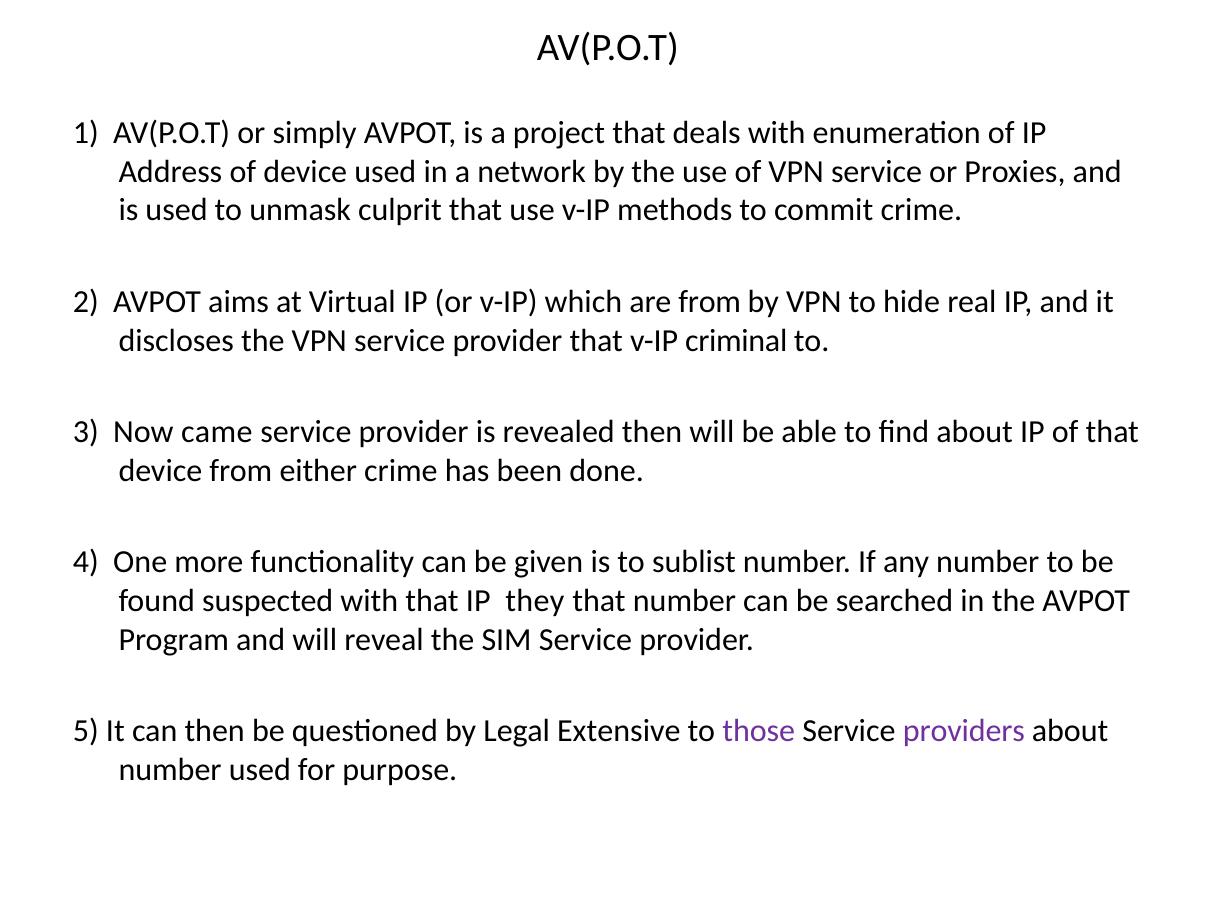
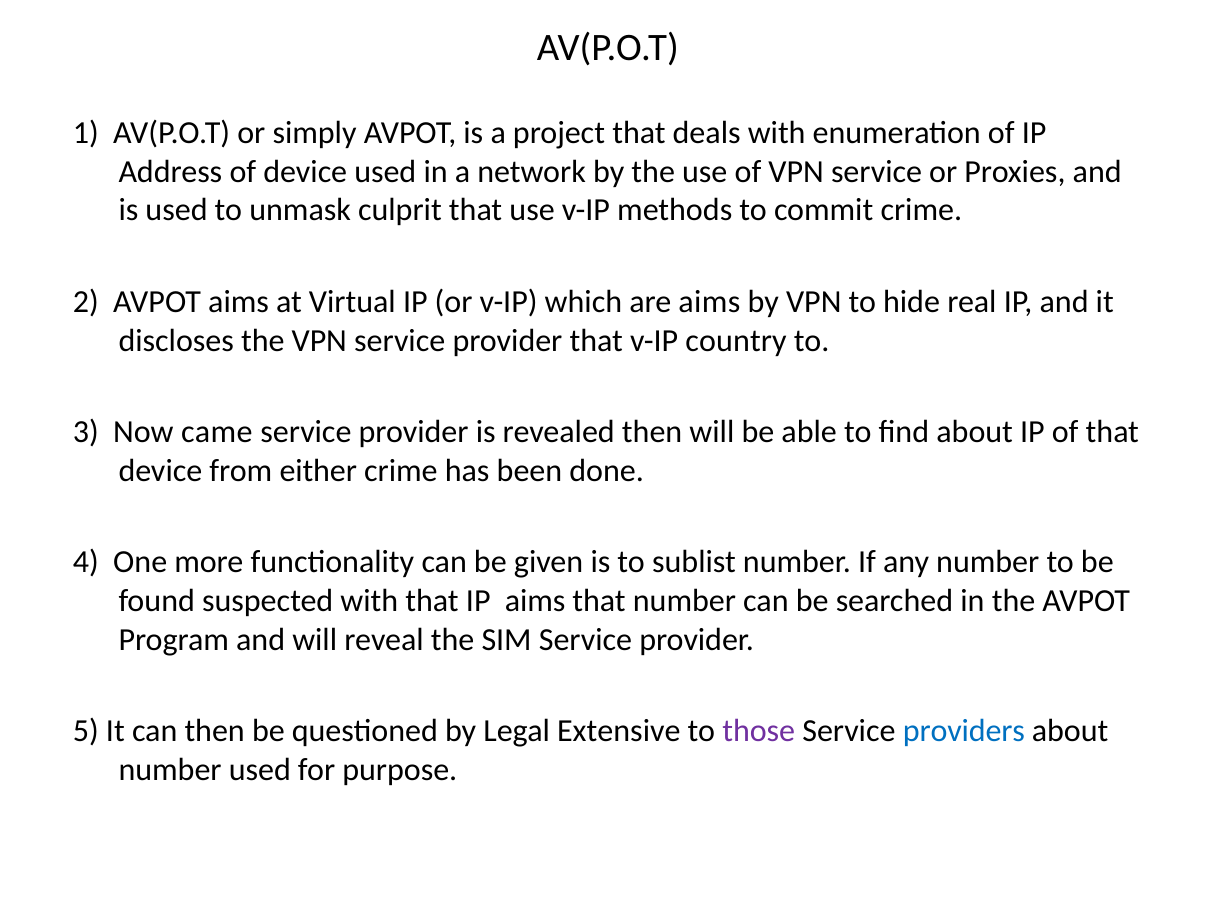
are from: from -> aims
criminal: criminal -> country
IP they: they -> aims
providers colour: purple -> blue
